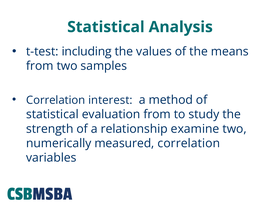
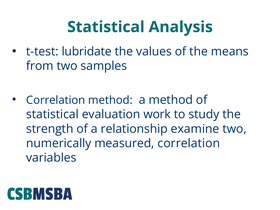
including: including -> lubridate
Correlation interest: interest -> method
evaluation from: from -> work
